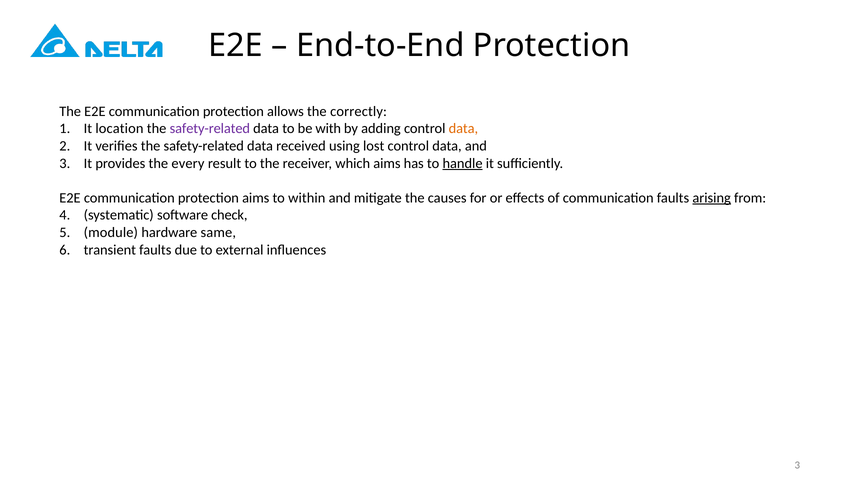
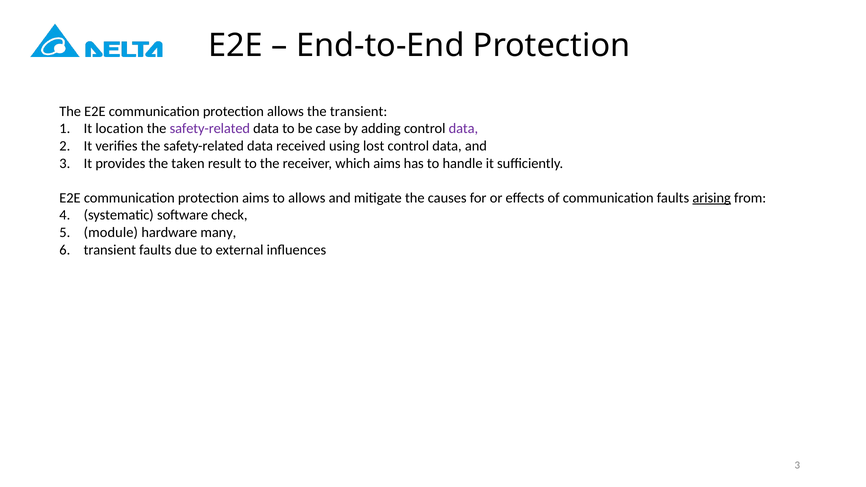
the correctly: correctly -> transient
with: with -> case
data at (463, 129) colour: orange -> purple
every: every -> taken
handle underline: present -> none
to within: within -> allows
same: same -> many
